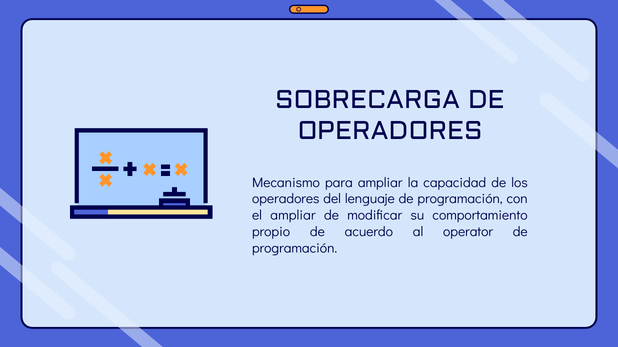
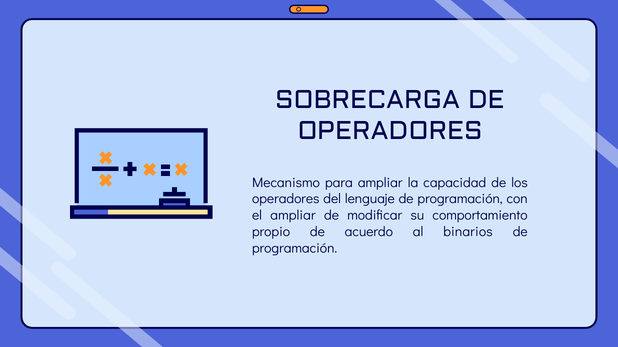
operator: operator -> binarios
